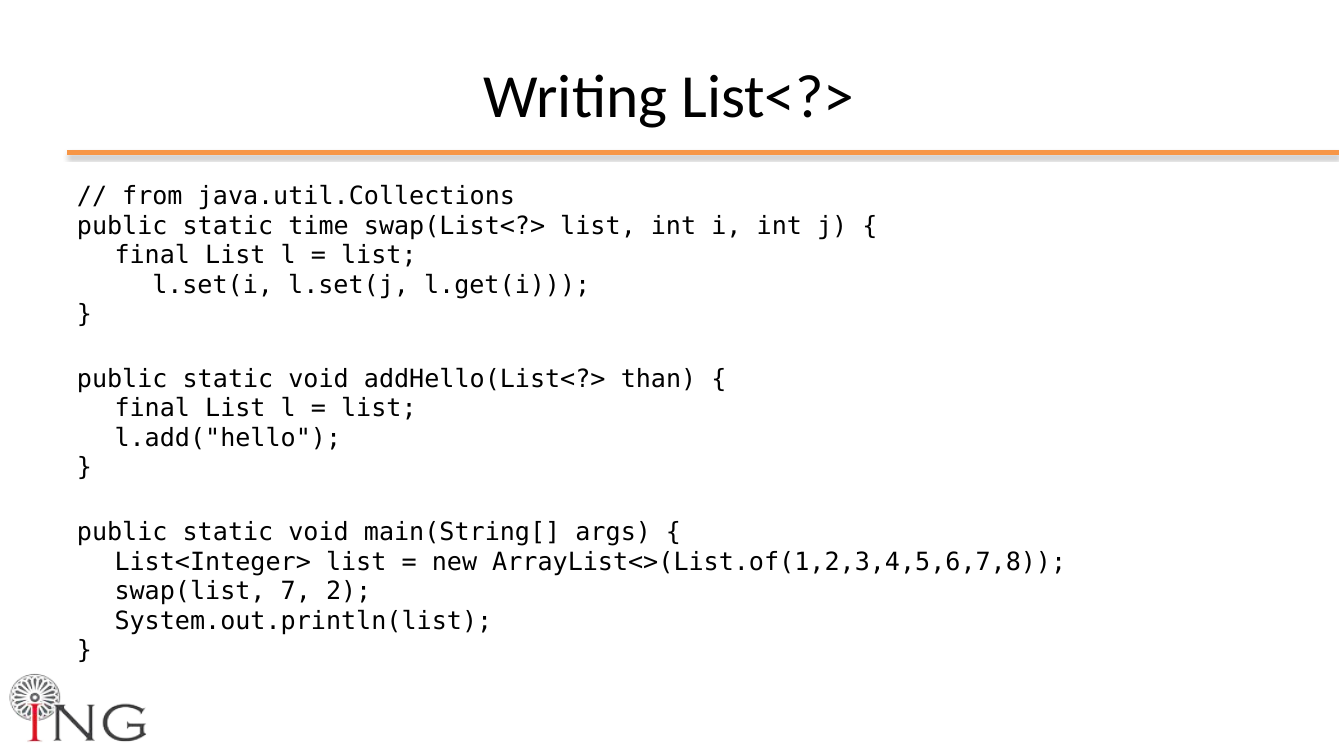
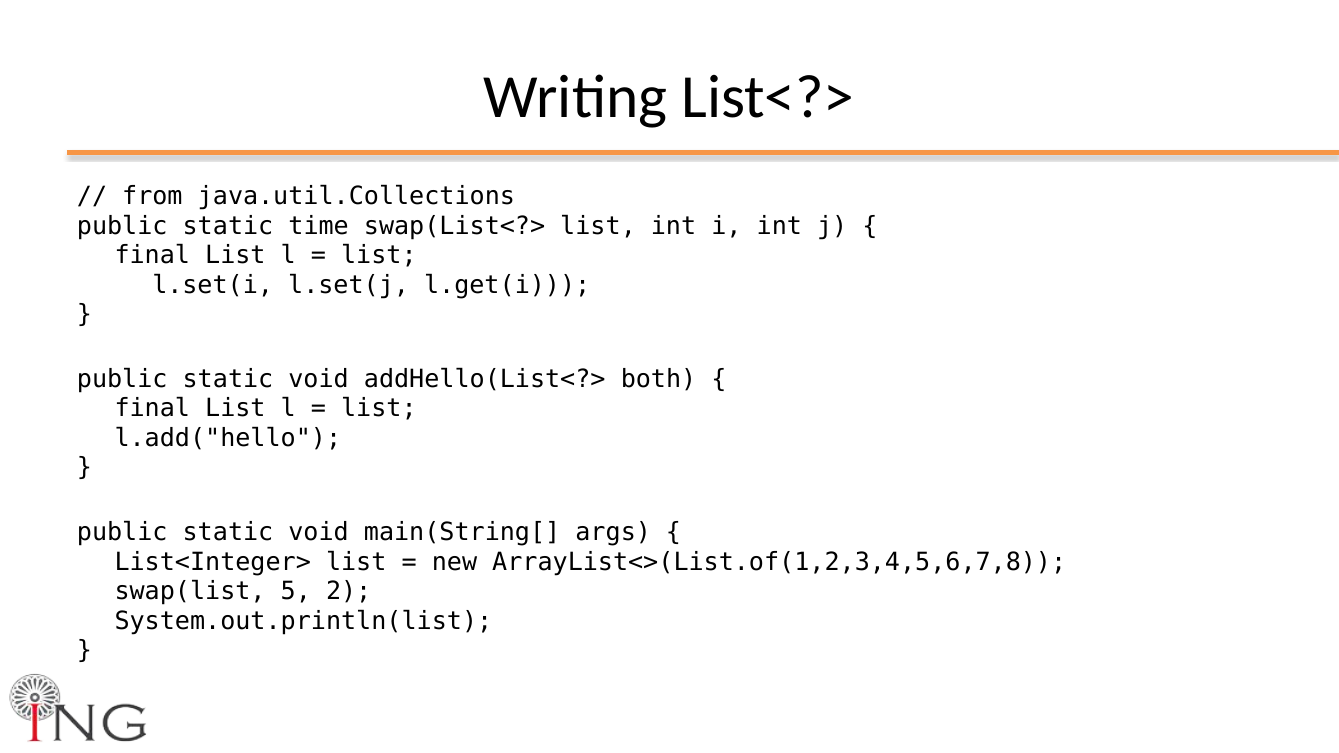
than: than -> both
7: 7 -> 5
